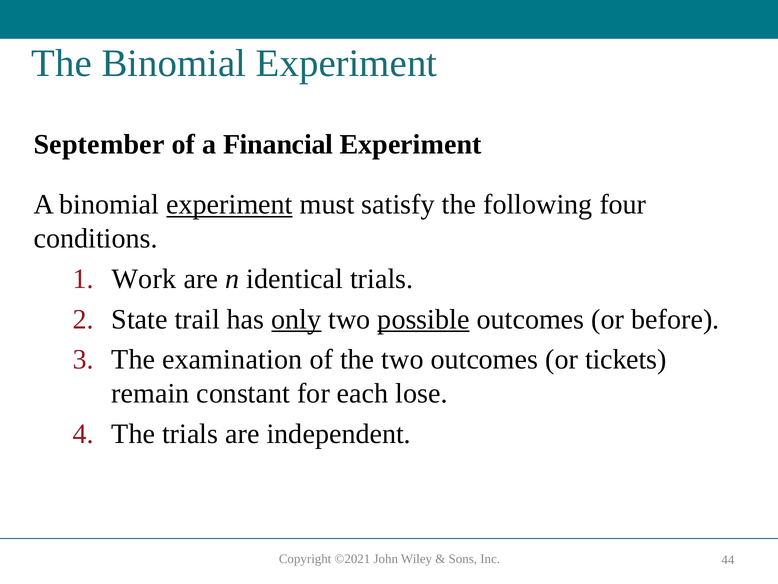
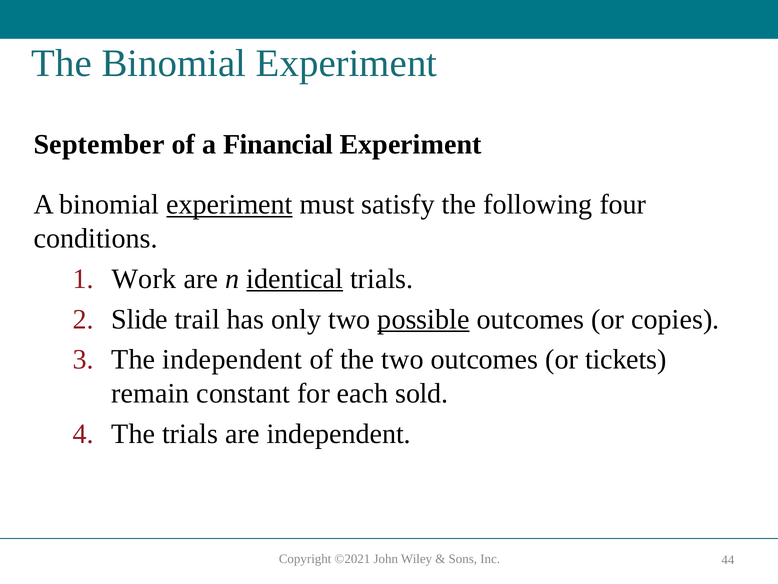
identical underline: none -> present
State: State -> Slide
only underline: present -> none
before: before -> copies
The examination: examination -> independent
lose: lose -> sold
